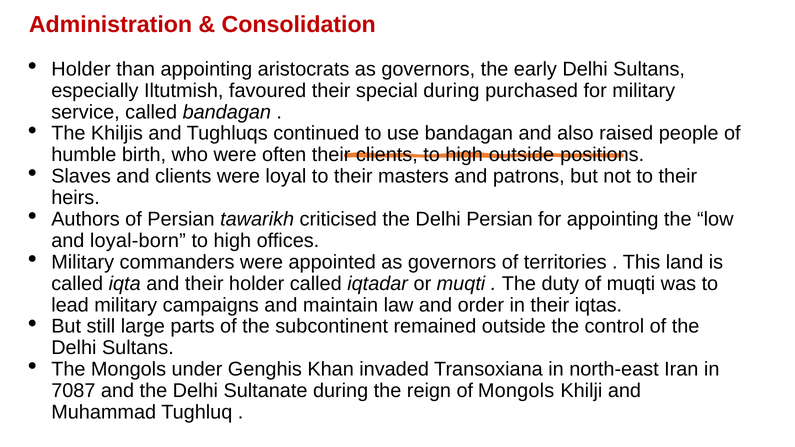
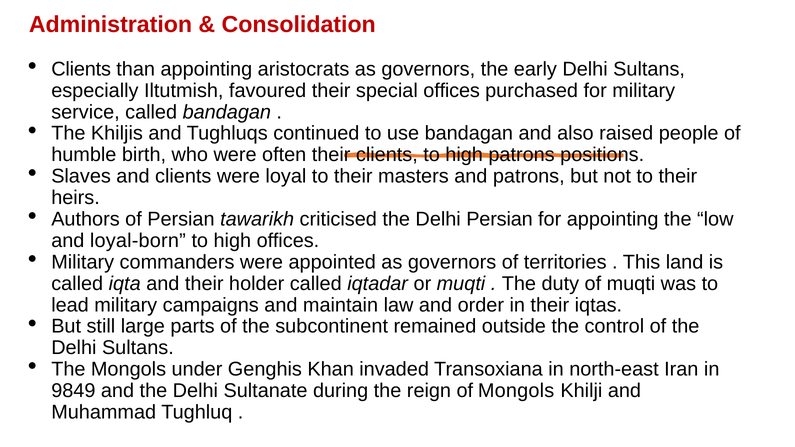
Holder at (81, 69): Holder -> Clients
special during: during -> offices
high outside: outside -> patrons
7087: 7087 -> 9849
